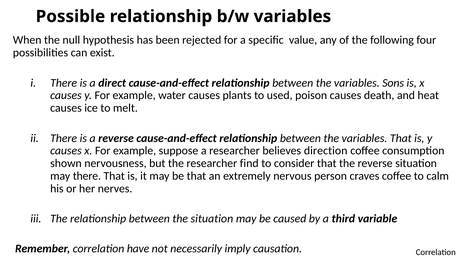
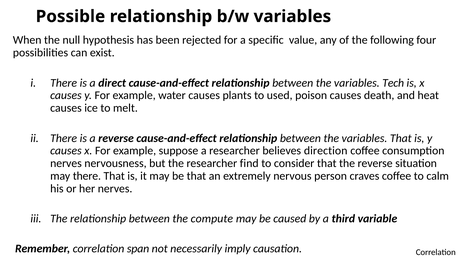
Sons: Sons -> Tech
shown at (66, 164): shown -> nerves
the situation: situation -> compute
have: have -> span
